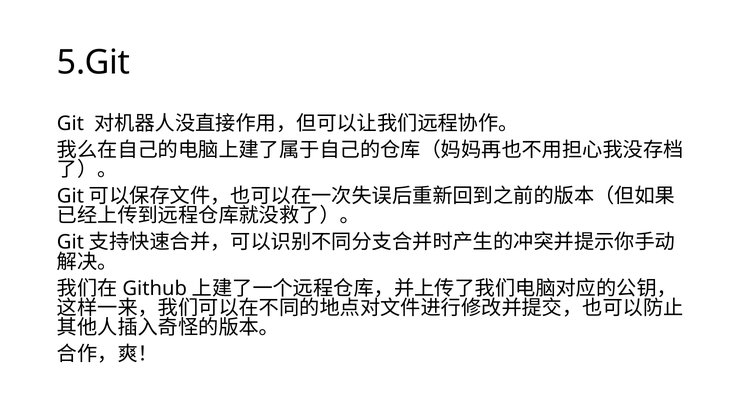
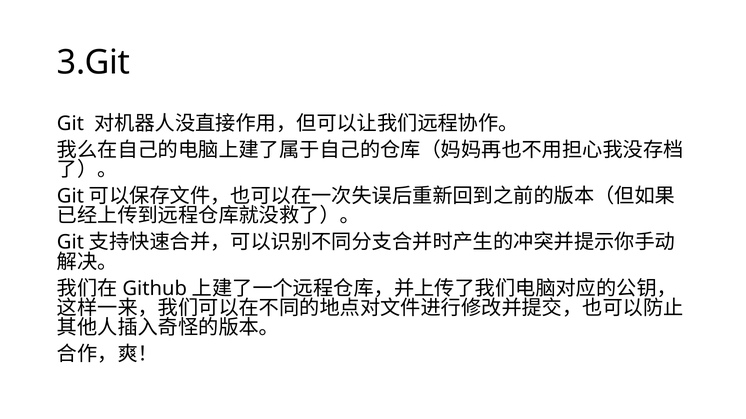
5.Git: 5.Git -> 3.Git
